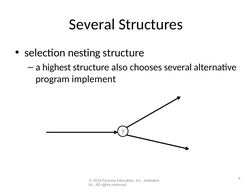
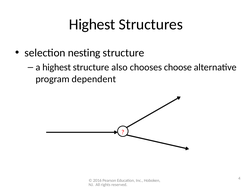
Several at (92, 24): Several -> Highest
chooses several: several -> choose
implement: implement -> dependent
